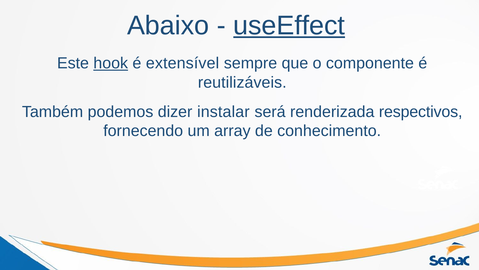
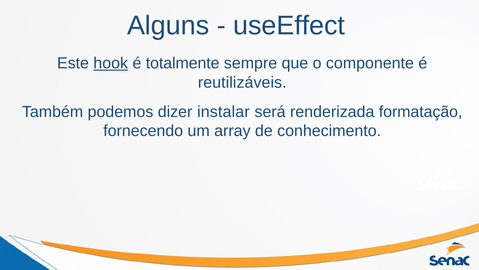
Abaixo: Abaixo -> Alguns
useEffect underline: present -> none
extensível: extensível -> totalmente
respectivos: respectivos -> formatação
